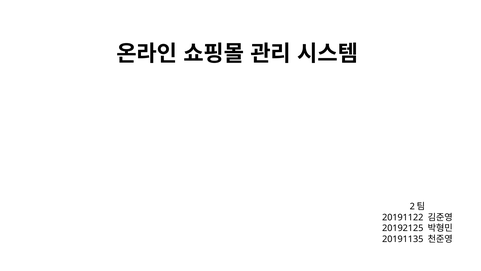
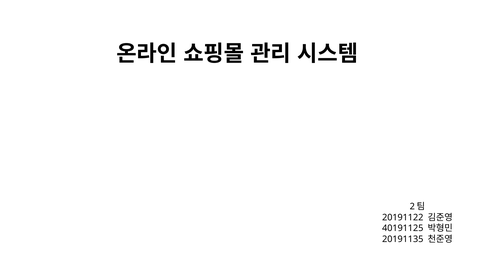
20192125: 20192125 -> 40191125
